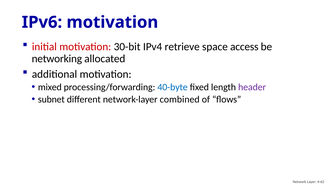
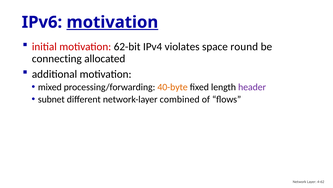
motivation at (112, 22) underline: none -> present
30-bit: 30-bit -> 62-bit
retrieve: retrieve -> violates
access: access -> round
networking: networking -> connecting
40-byte colour: blue -> orange
